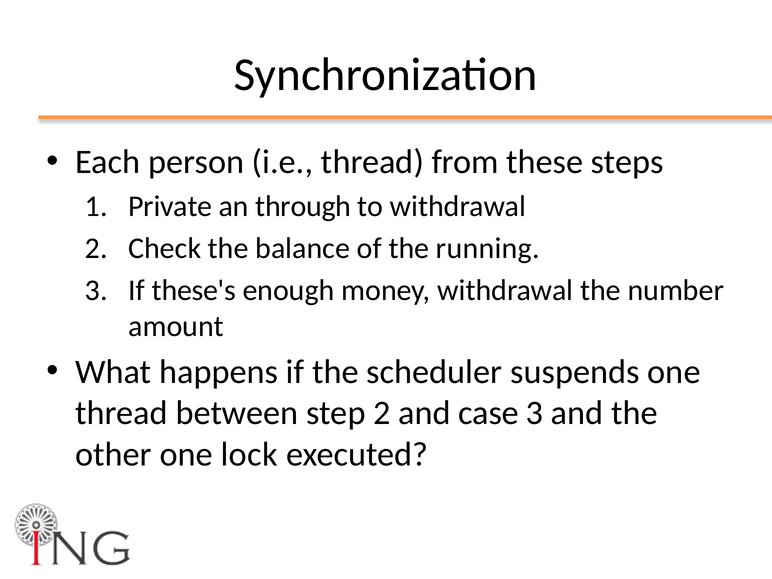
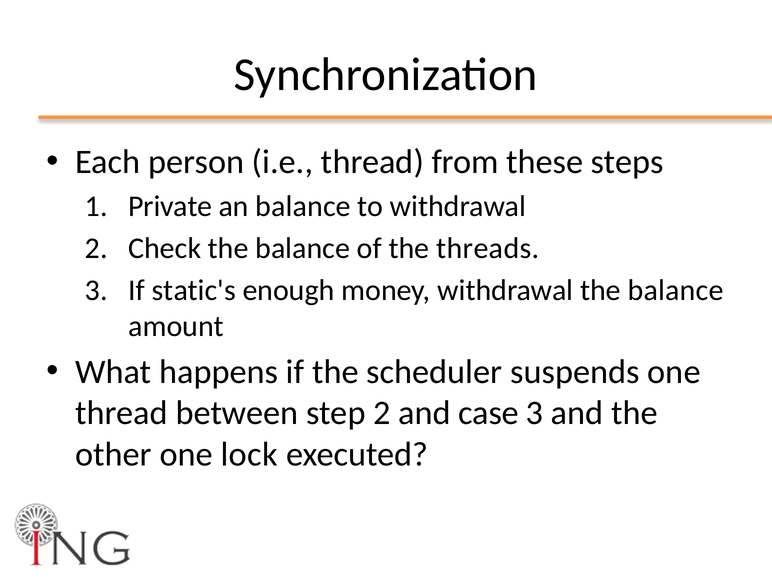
an through: through -> balance
running: running -> threads
these's: these's -> static's
withdrawal the number: number -> balance
